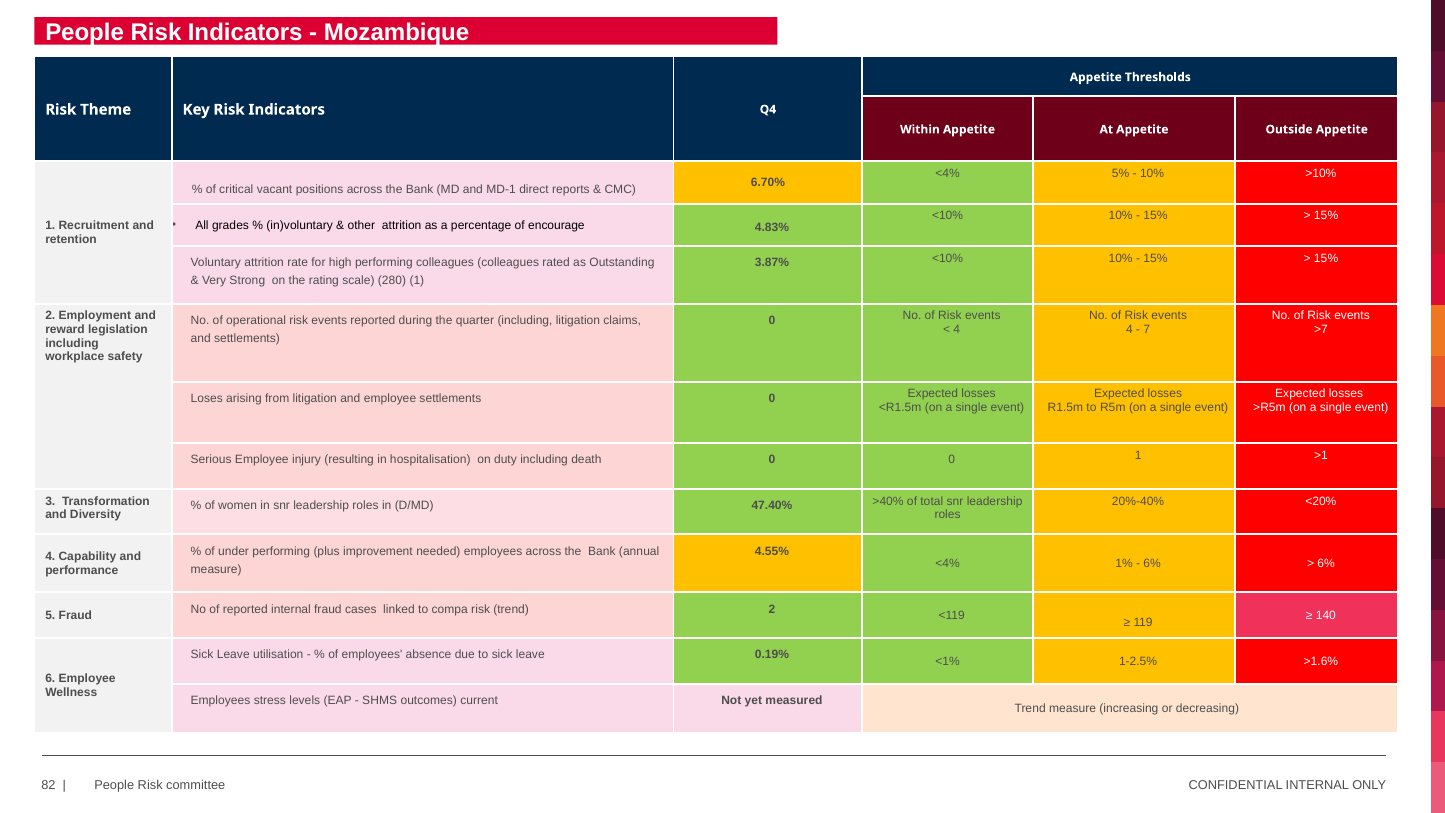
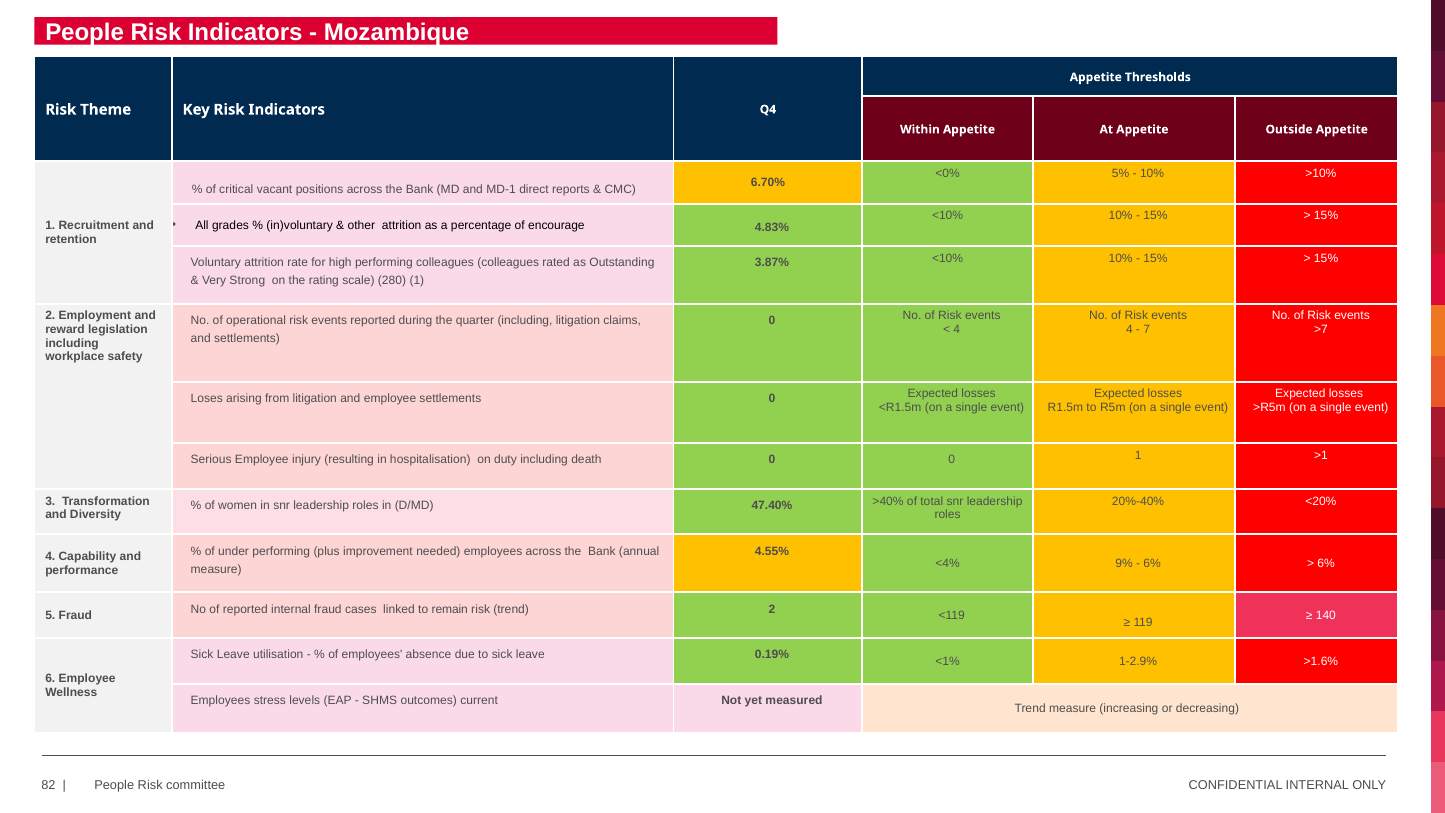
<4% at (948, 173): <4% -> <0%
1%: 1% -> 9%
compa: compa -> remain
1-2.5%: 1-2.5% -> 1-2.9%
